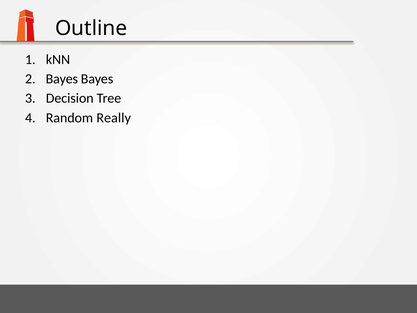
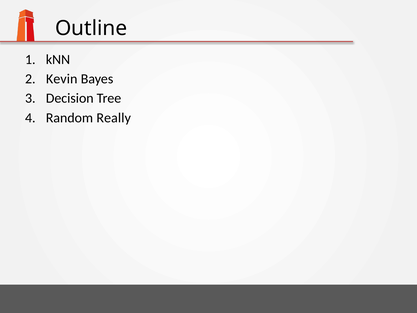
Bayes at (62, 79): Bayes -> Kevin
